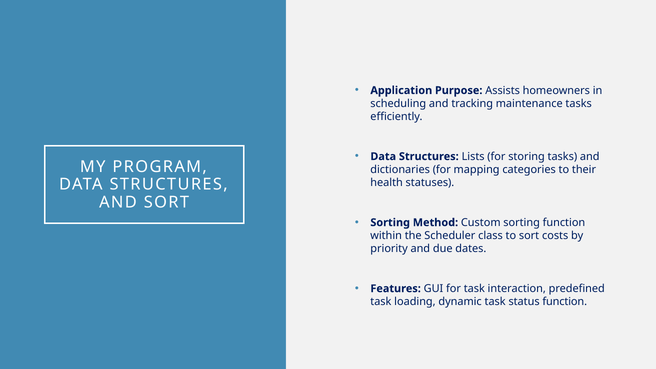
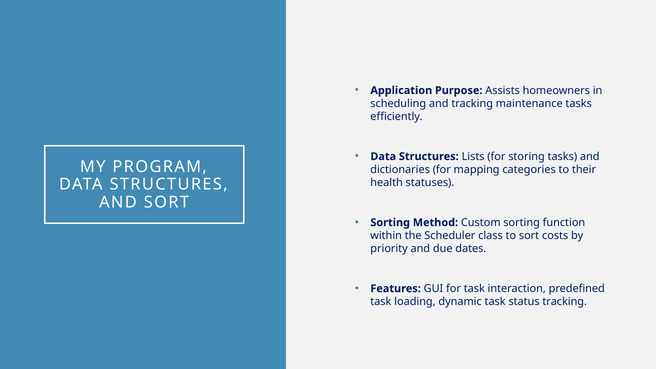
status function: function -> tracking
